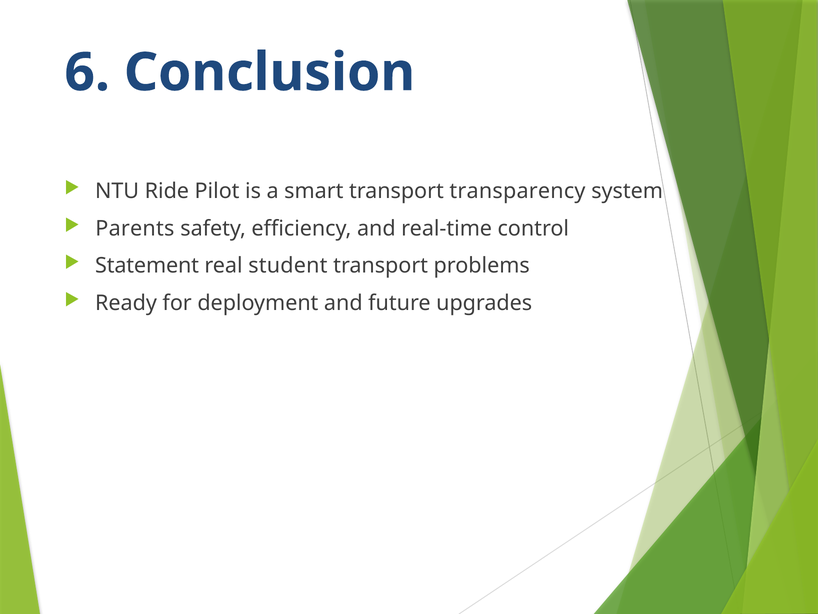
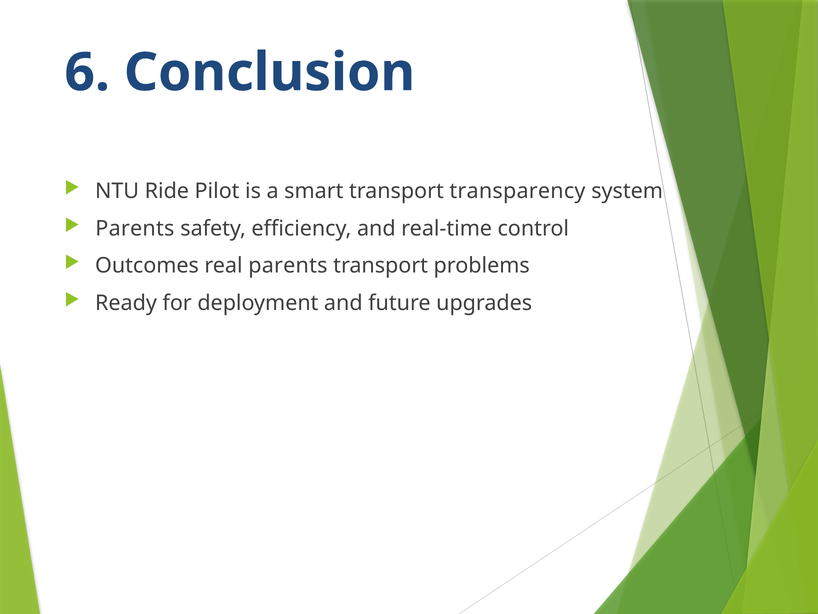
Statement: Statement -> Outcomes
real student: student -> parents
